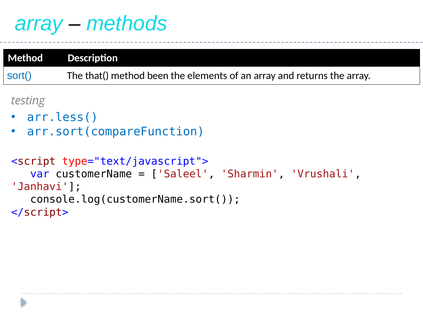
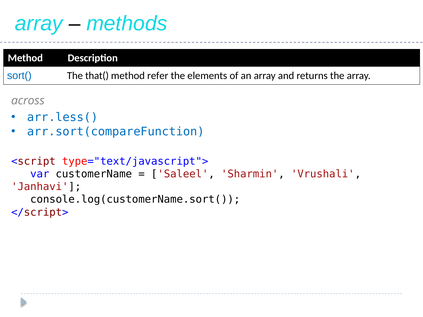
been: been -> refer
testing: testing -> across
